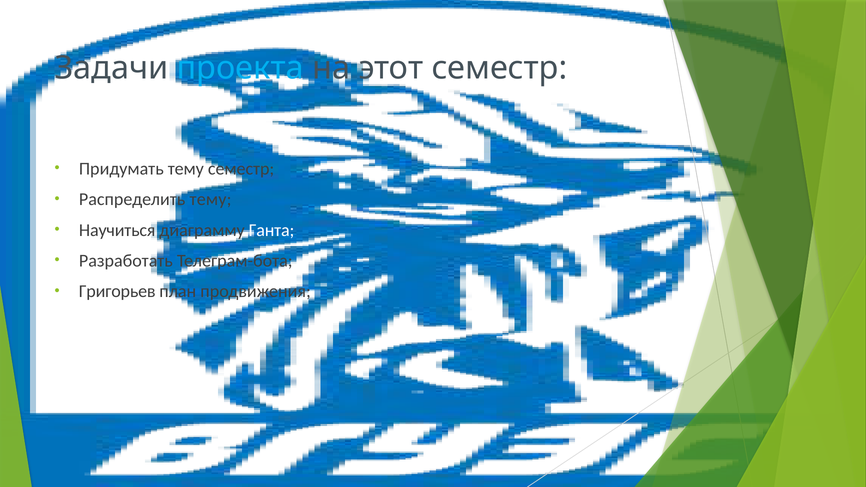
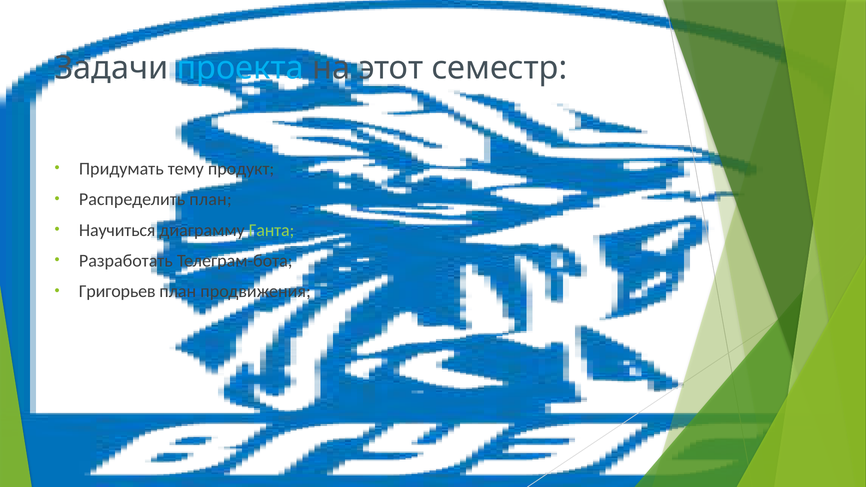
тему семестр: семестр -> продукт
Распределить тему: тему -> план
Ганта colour: white -> light green
